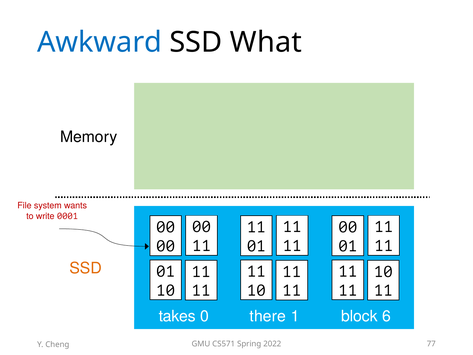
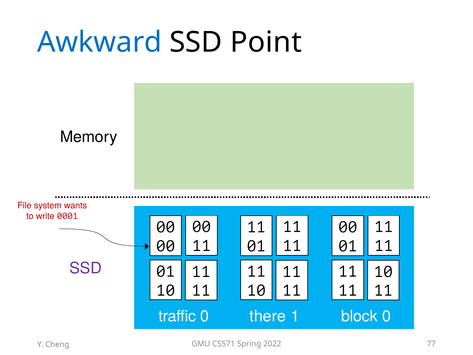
What: What -> Point
SSD at (86, 268) colour: orange -> purple
takes: takes -> traffic
block 6: 6 -> 0
